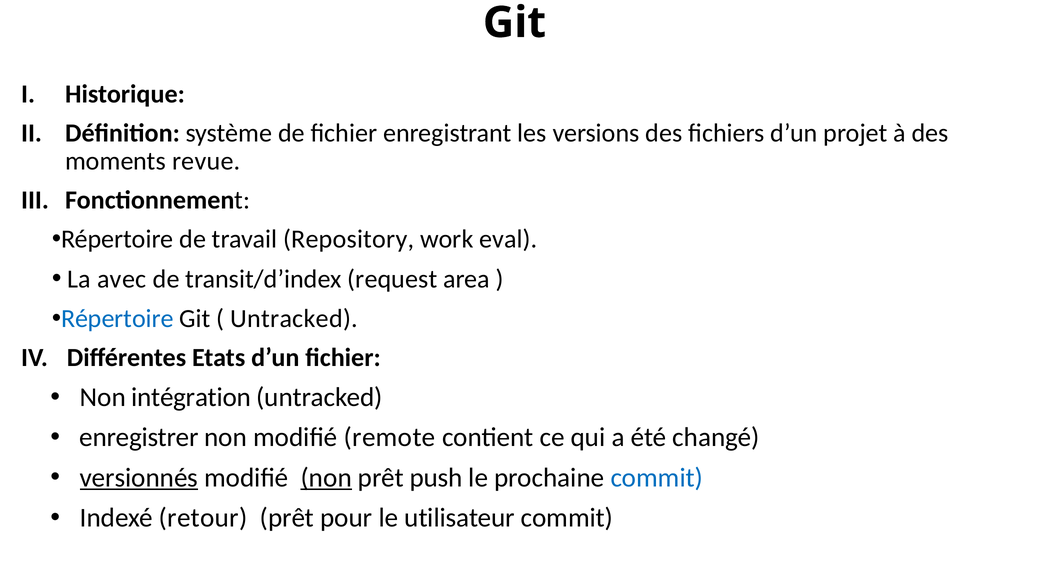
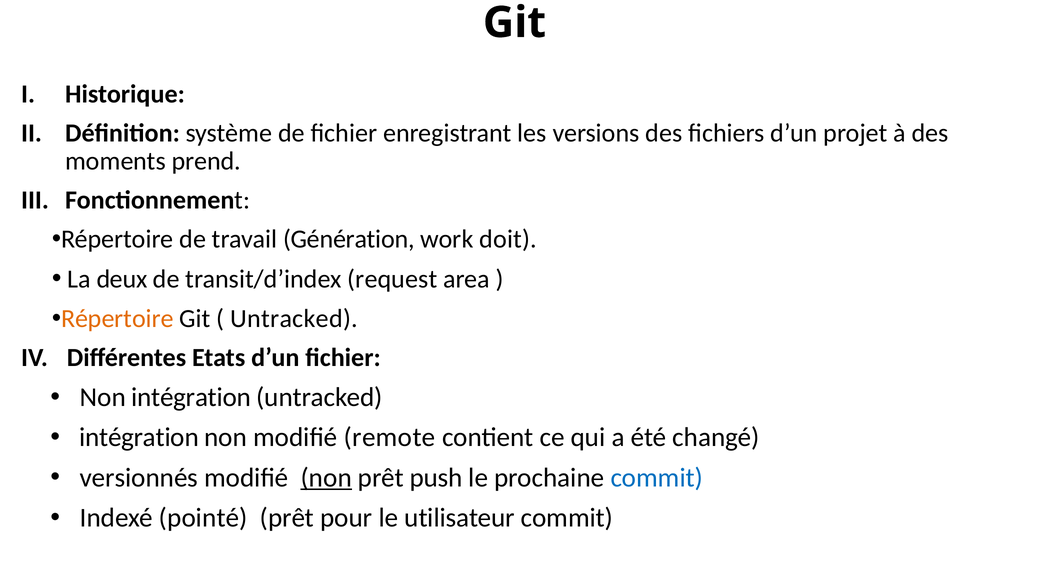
revue: revue -> prend
Repository: Repository -> Génération
eval: eval -> doit
avec: avec -> deux
Répertoire at (117, 319) colour: blue -> orange
enregistrer at (139, 438): enregistrer -> intégration
versionnés underline: present -> none
retour: retour -> pointé
